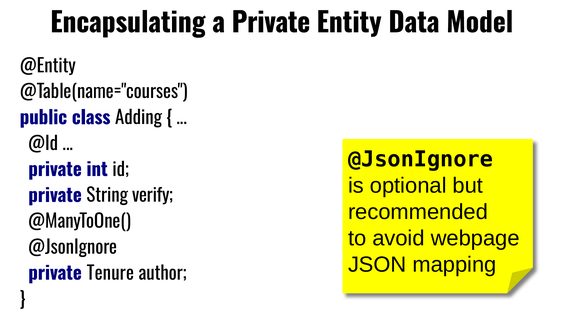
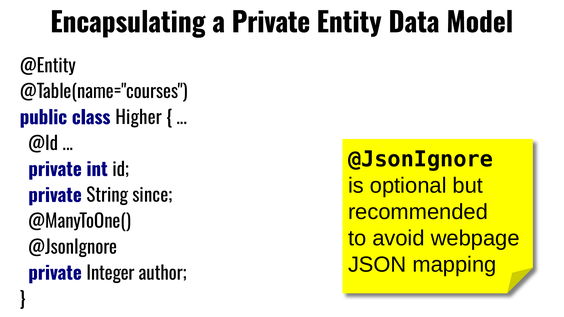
Adding: Adding -> Higher
verify: verify -> since
Tenure: Tenure -> Integer
